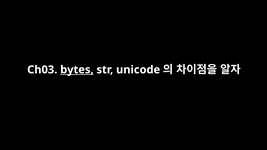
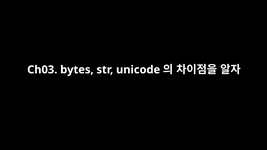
bytes underline: present -> none
